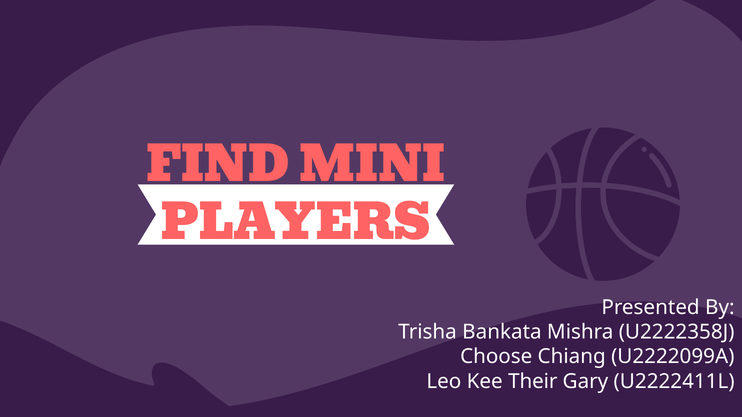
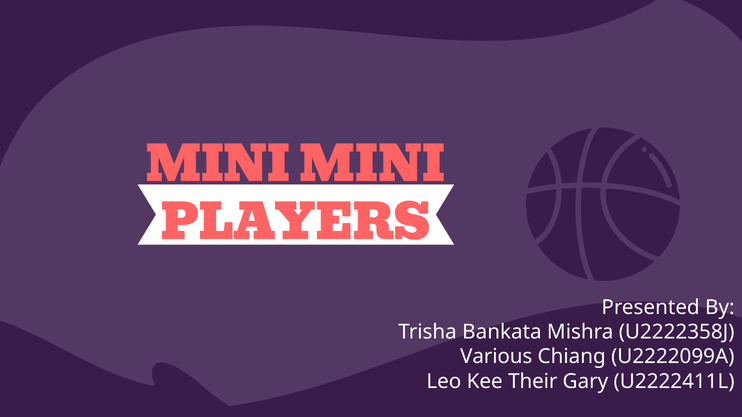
FIND at (218, 165): FIND -> MINI
Choose: Choose -> Various
